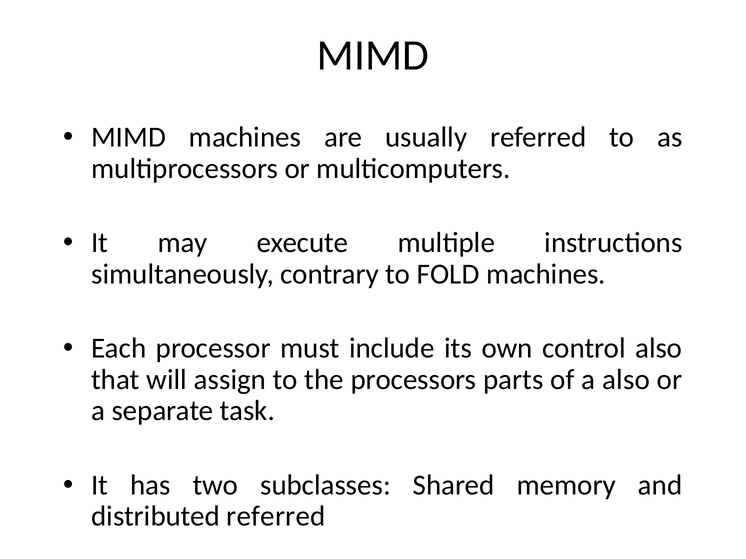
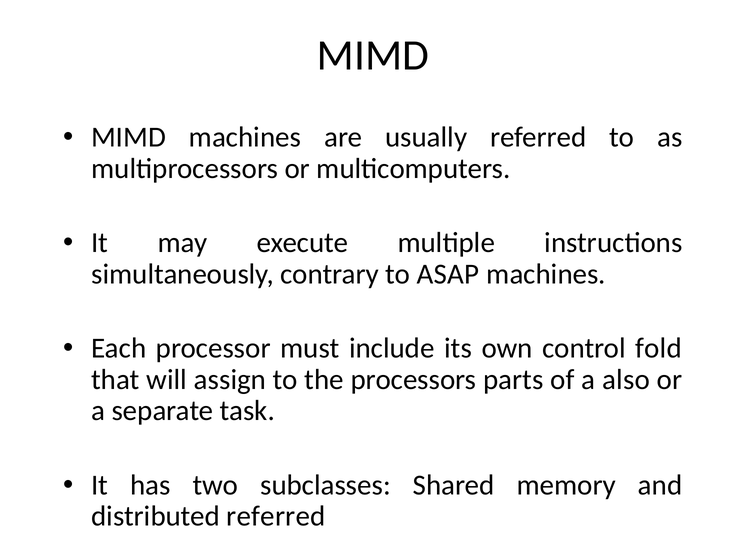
FOLD: FOLD -> ASAP
control also: also -> fold
